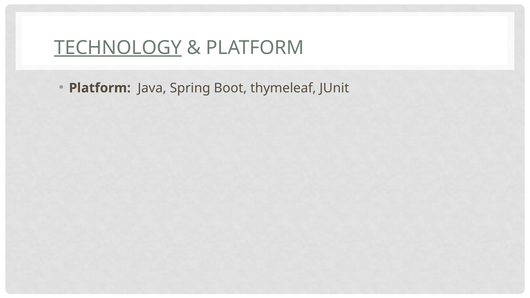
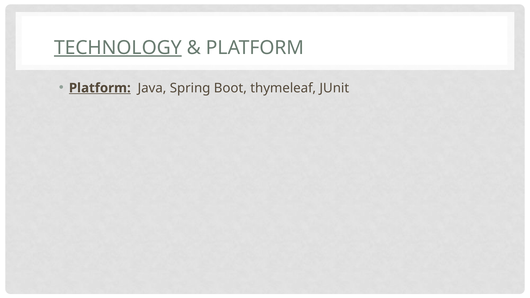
Platform at (100, 88) underline: none -> present
